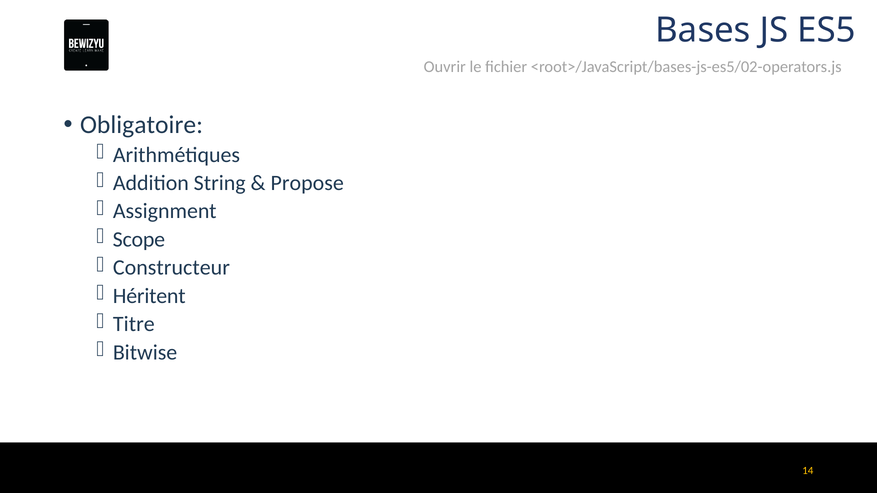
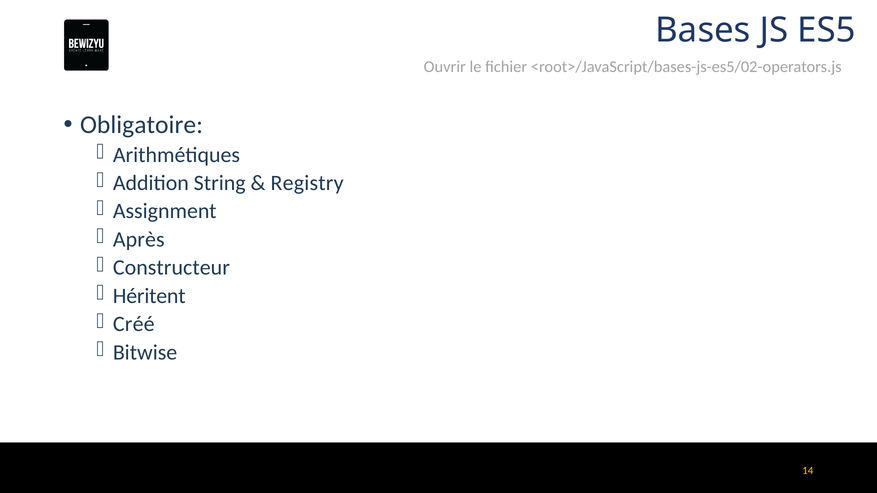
Propose: Propose -> Registry
Scope: Scope -> Après
Titre: Titre -> Créé
